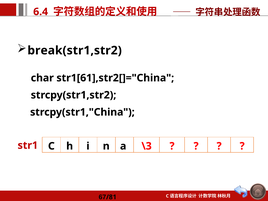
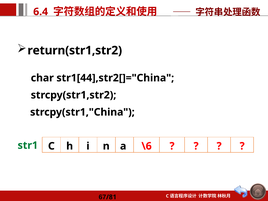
break(str1,str2: break(str1,str2 -> return(str1,str2
str1[61],str2[]="China: str1[61],str2[]="China -> str1[44],str2[]="China
str1 colour: red -> green
\3: \3 -> \6
